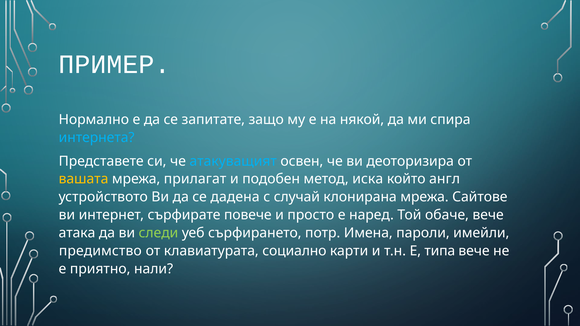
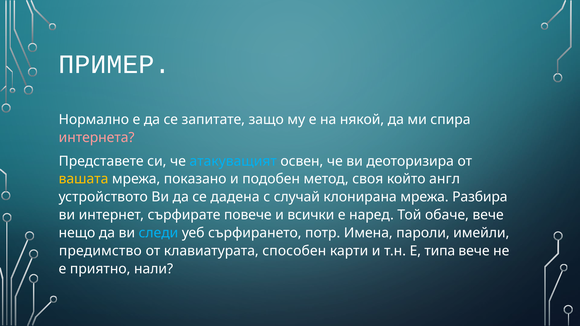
интернета colour: light blue -> pink
прилагат: прилагат -> показано
иска: иска -> своя
Сайтове: Сайтове -> Разбира
просто: просто -> всички
атака: атака -> нещо
следи colour: light green -> light blue
социално: социално -> способен
